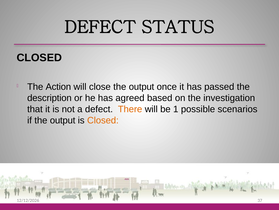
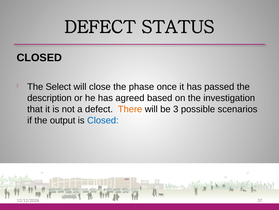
Action: Action -> Select
close the output: output -> phase
1: 1 -> 3
Closed at (103, 120) colour: orange -> blue
